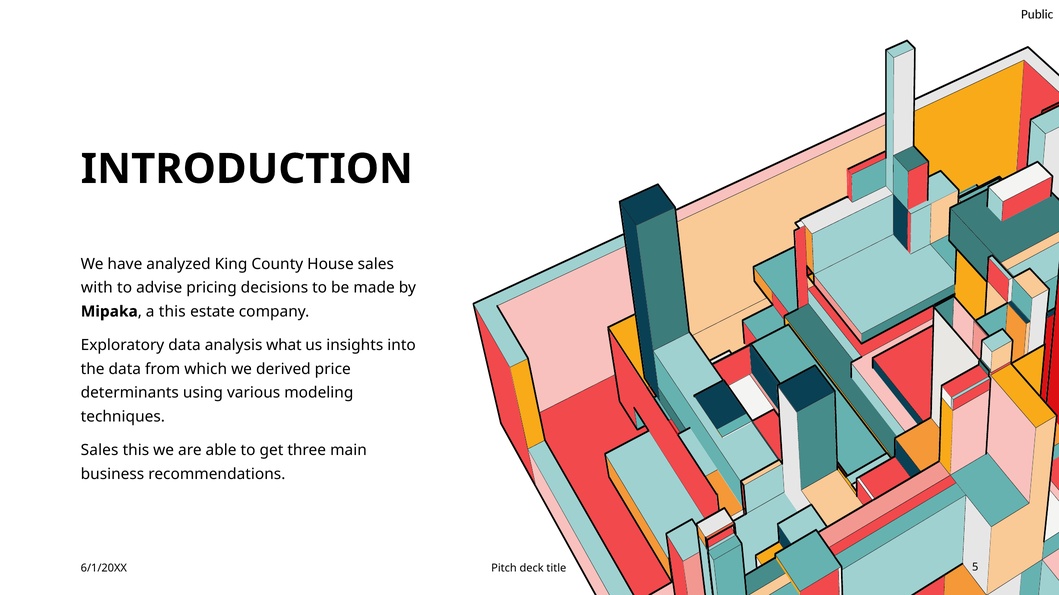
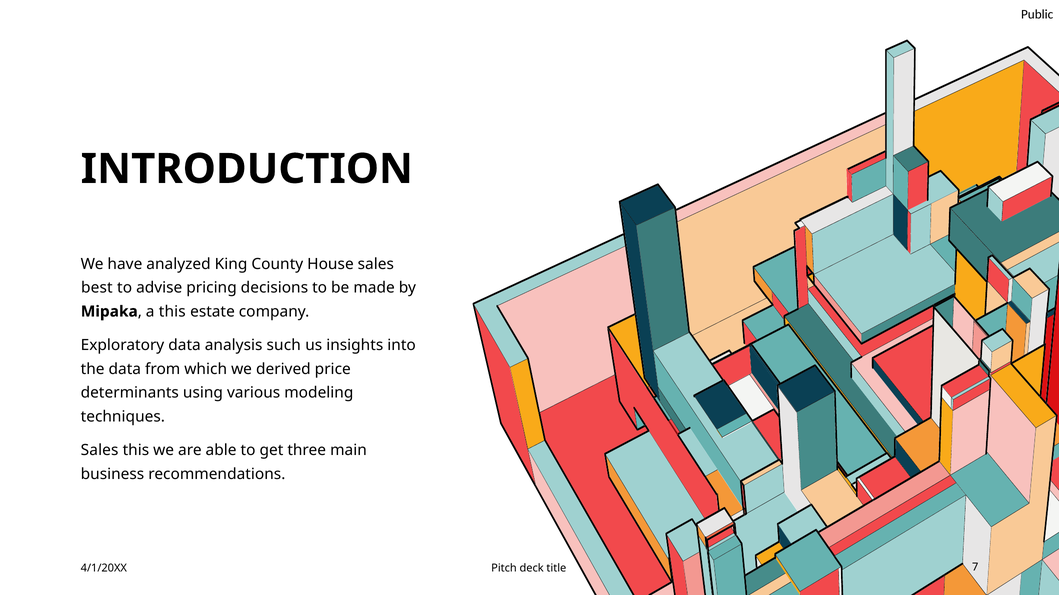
with: with -> best
what: what -> such
6/1/20XX: 6/1/20XX -> 4/1/20XX
5: 5 -> 7
